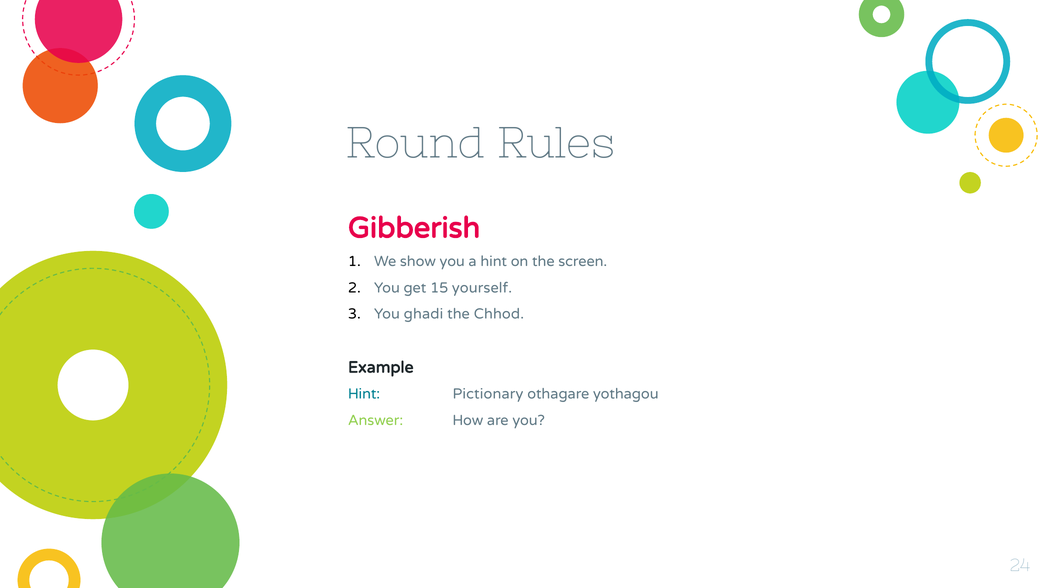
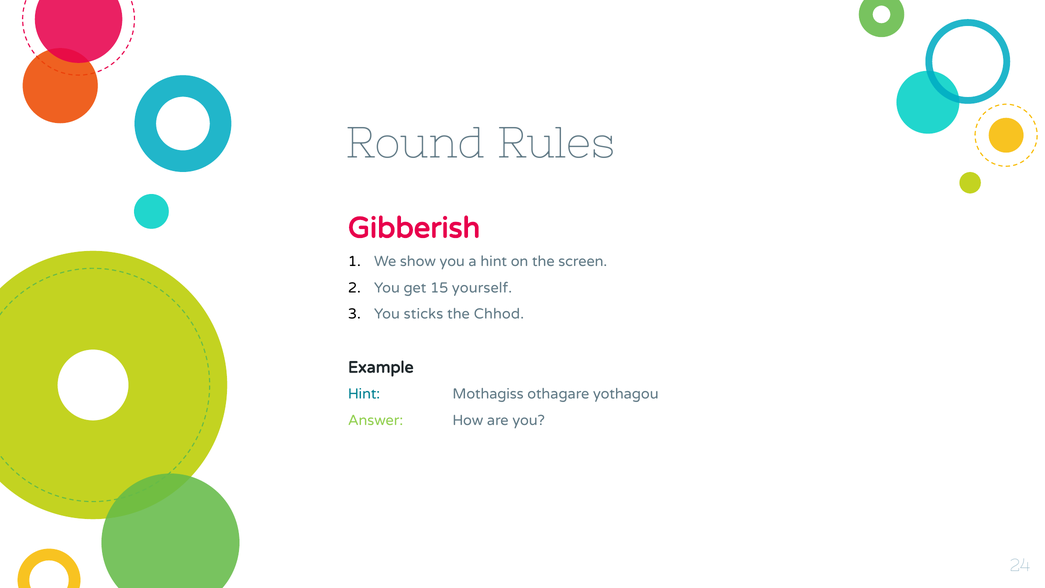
ghadi: ghadi -> sticks
Pictionary: Pictionary -> Mothagiss
